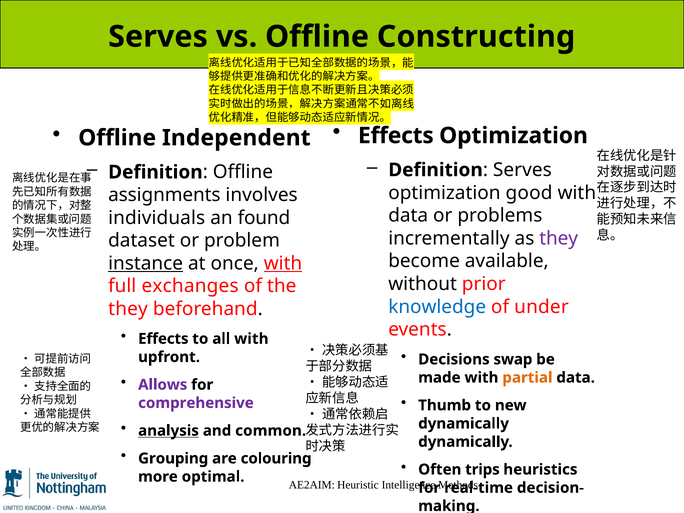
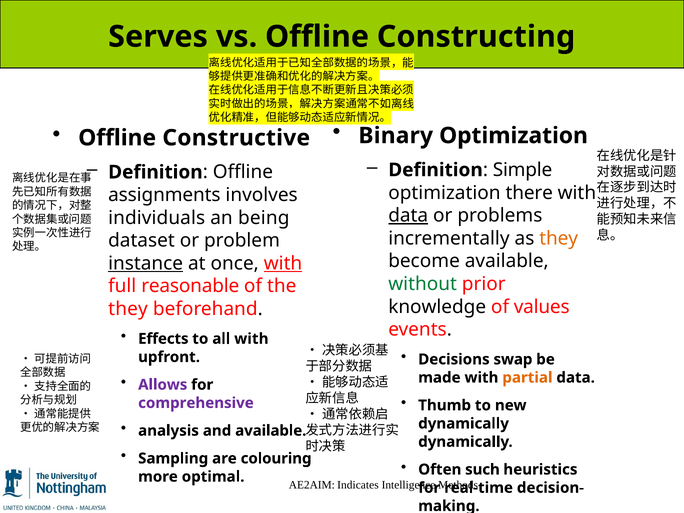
Effects at (396, 136): Effects -> Binary
Independent: Independent -> Constructive
Serves at (522, 170): Serves -> Simple
good: good -> there
data at (408, 216) underline: none -> present
found: found -> being
they at (559, 238) colour: purple -> orange
without colour: black -> green
exchanges: exchanges -> reasonable
knowledge colour: blue -> black
under: under -> values
analysis underline: present -> none
and common: common -> available
Grouping: Grouping -> Sampling
trips: trips -> such
Heuristic: Heuristic -> Indicates
